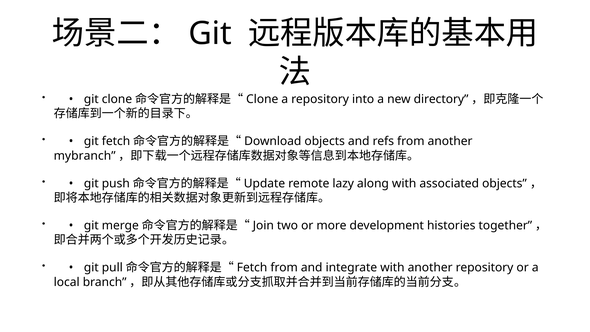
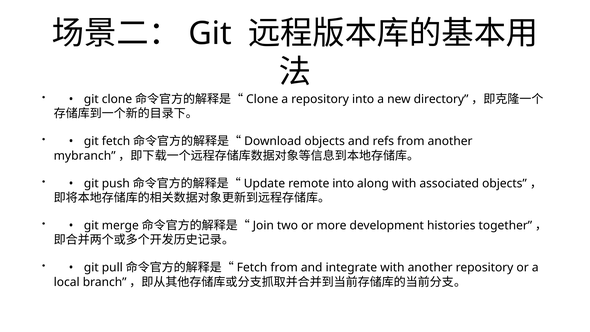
remote lazy: lazy -> into
